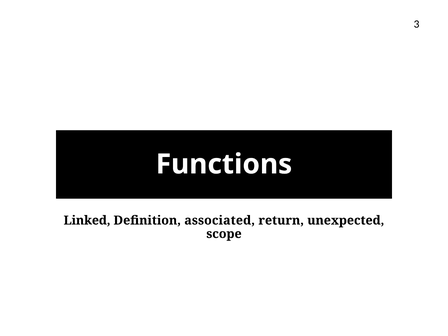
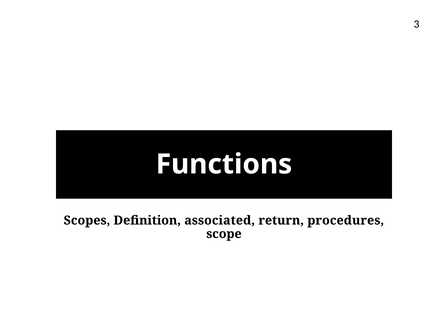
Linked: Linked -> Scopes
unexpected: unexpected -> procedures
